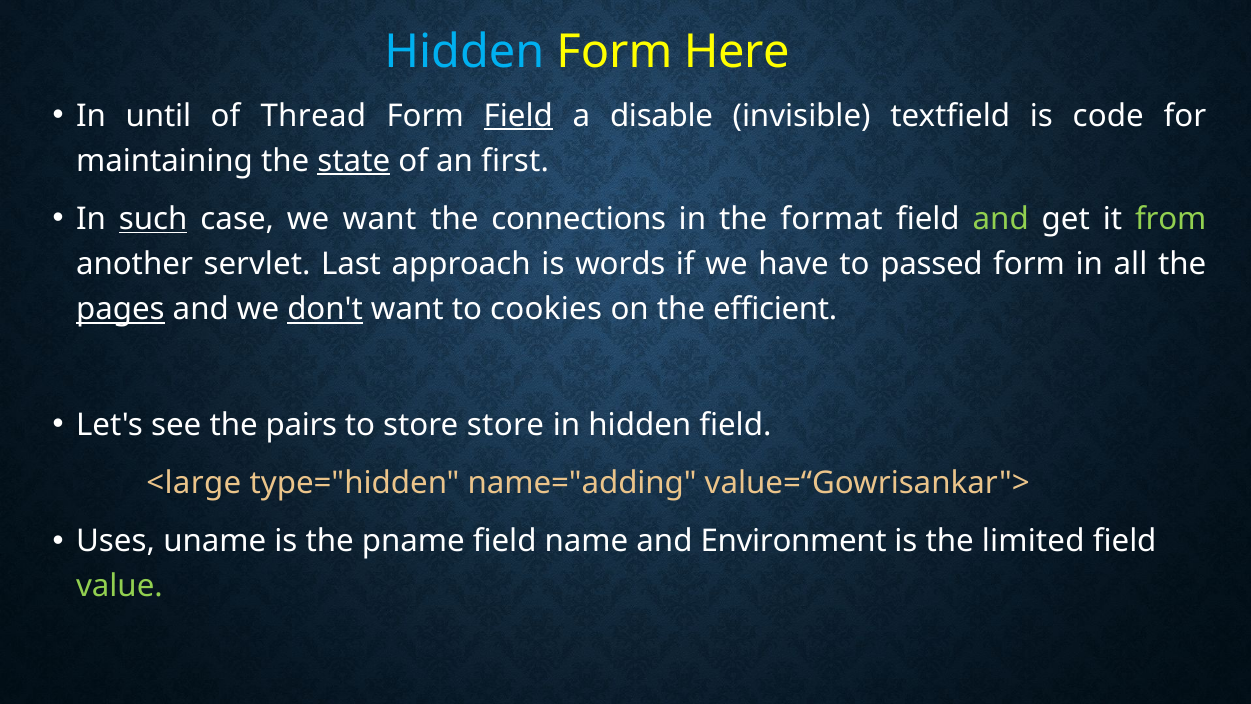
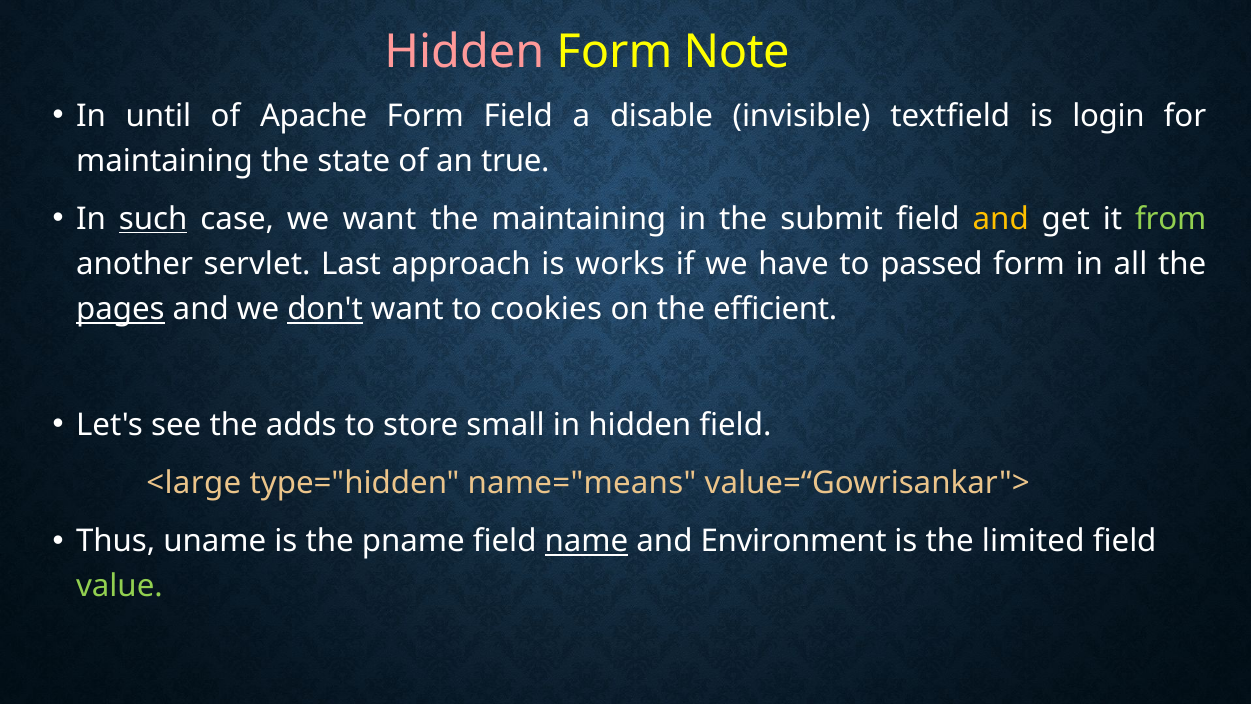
Hidden at (464, 52) colour: light blue -> pink
Here: Here -> Note
Thread: Thread -> Apache
Field at (518, 116) underline: present -> none
code: code -> login
state underline: present -> none
first: first -> true
the connections: connections -> maintaining
format: format -> submit
and at (1001, 219) colour: light green -> yellow
words: words -> works
pairs: pairs -> adds
store store: store -> small
name="adding: name="adding -> name="means
Uses: Uses -> Thus
name underline: none -> present
